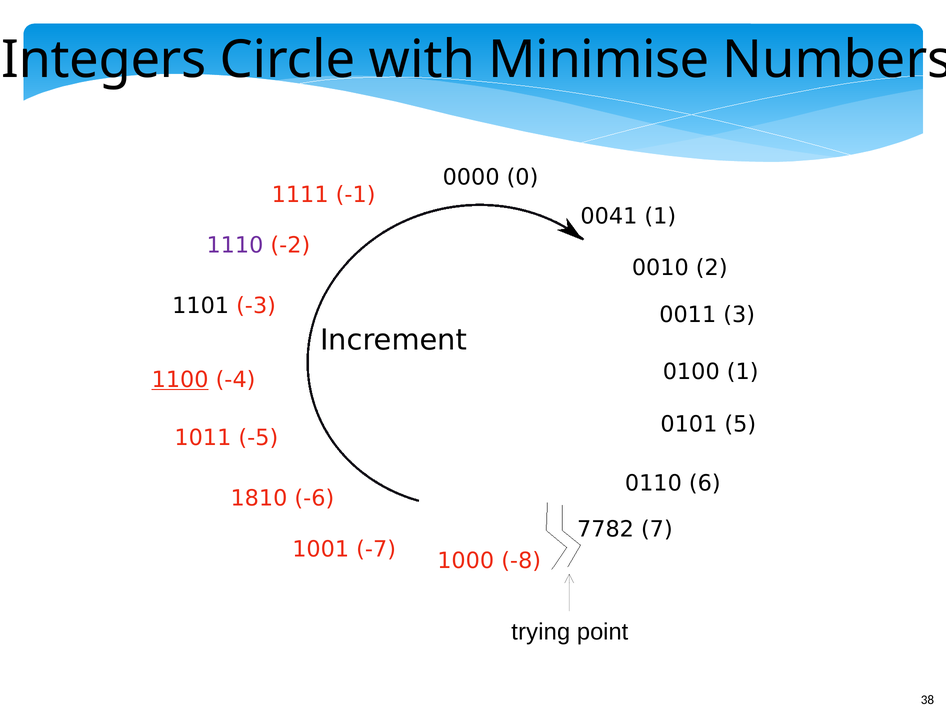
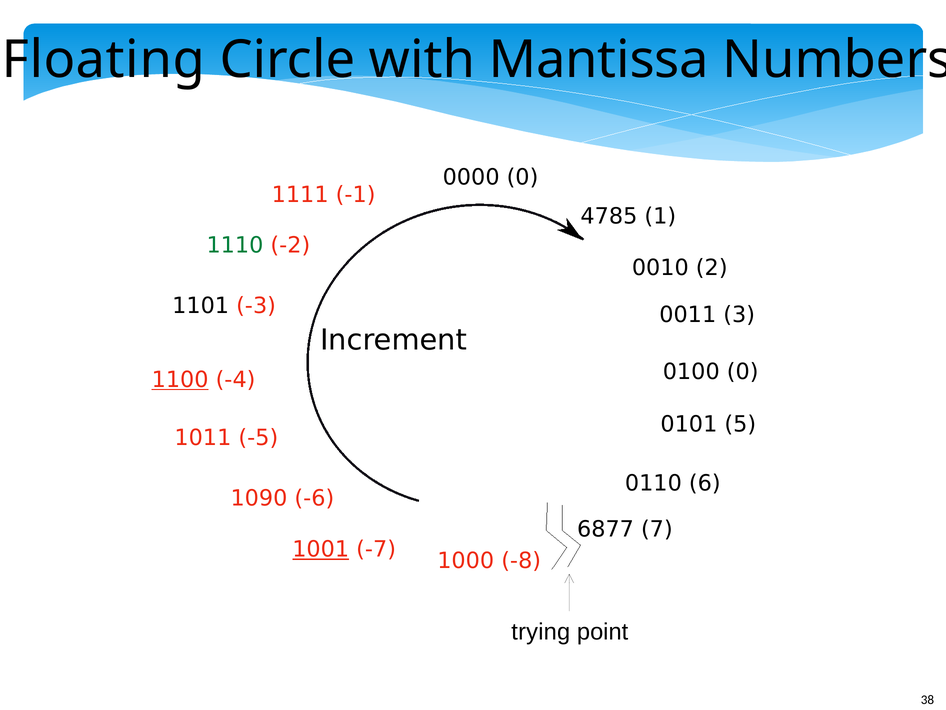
Integers: Integers -> Floating
Minimise: Minimise -> Mantissa
0041: 0041 -> 4785
1110 colour: purple -> green
0100 1: 1 -> 0
1810: 1810 -> 1090
7782: 7782 -> 6877
1001 underline: none -> present
